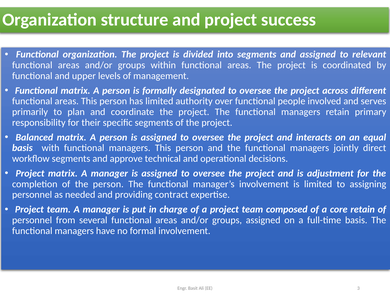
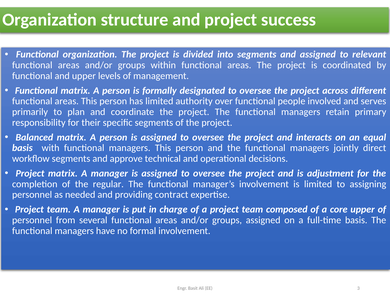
the person: person -> regular
core retain: retain -> upper
